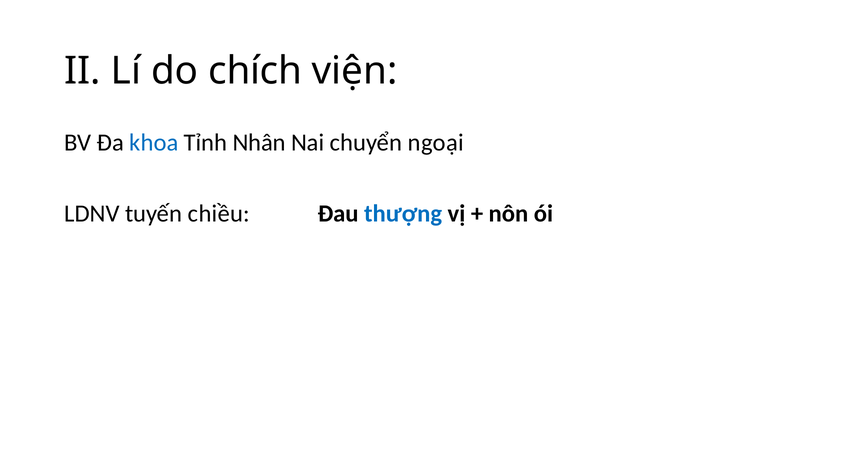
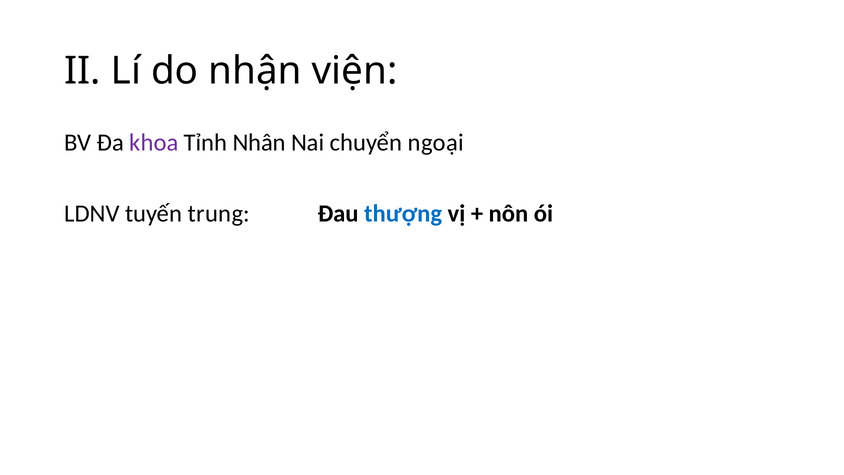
chích: chích -> nhận
khoa colour: blue -> purple
chiều: chiều -> trung
